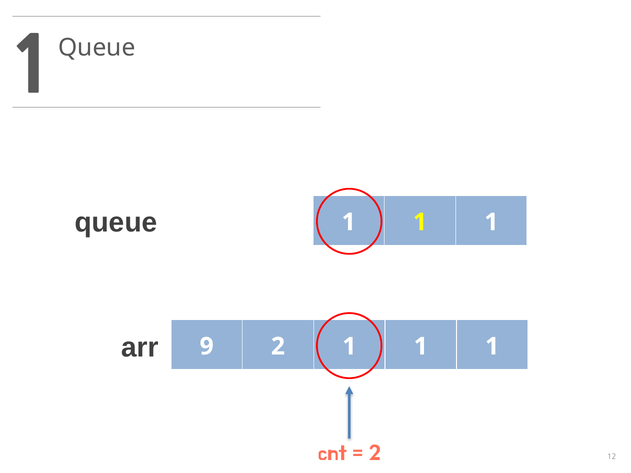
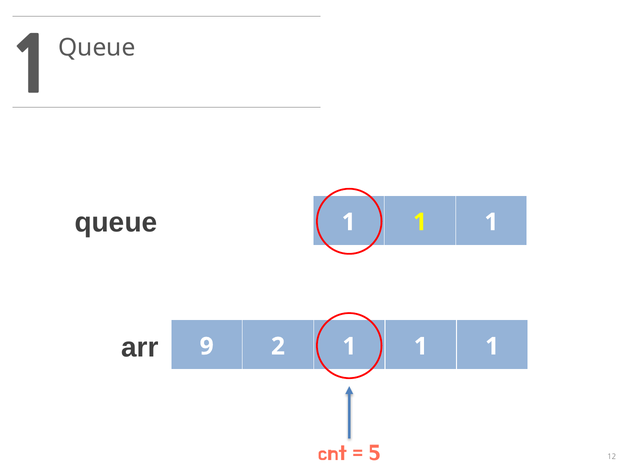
2 at (375, 453): 2 -> 5
